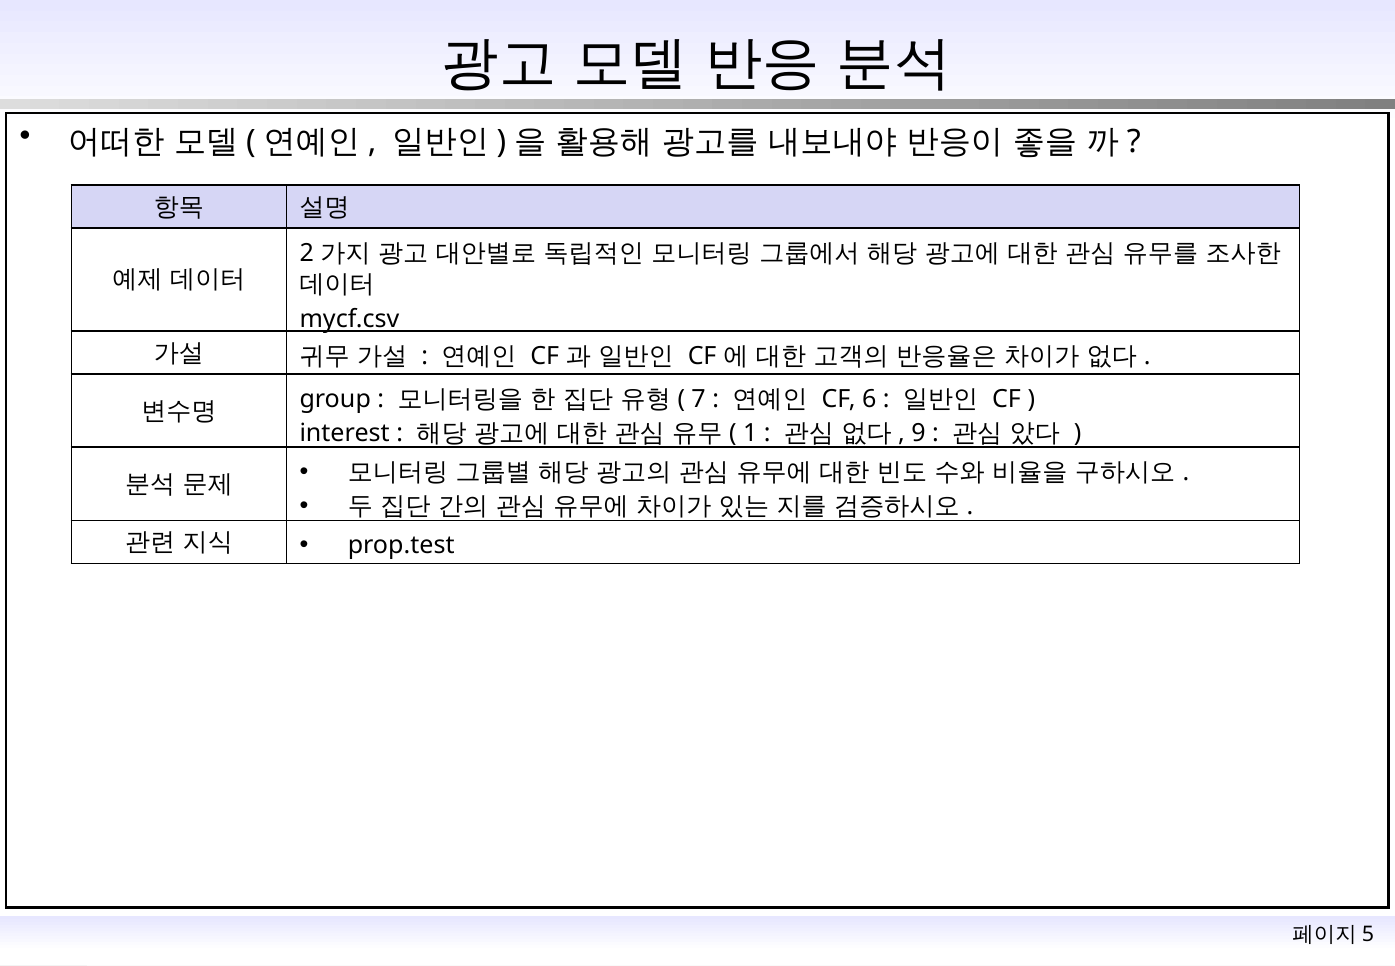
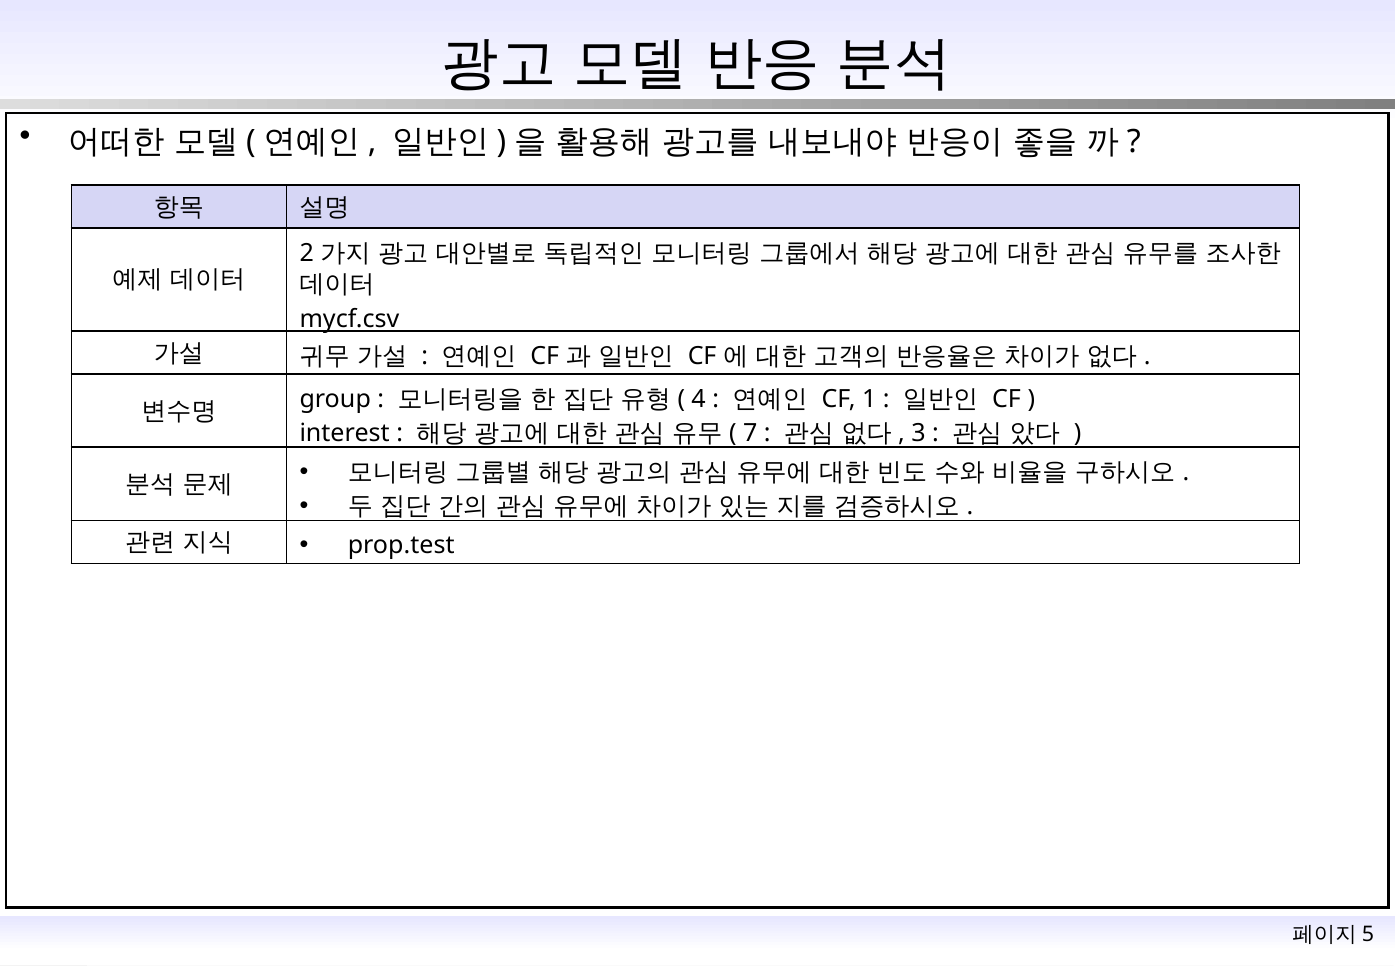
7: 7 -> 4
6: 6 -> 1
1: 1 -> 7
9: 9 -> 3
